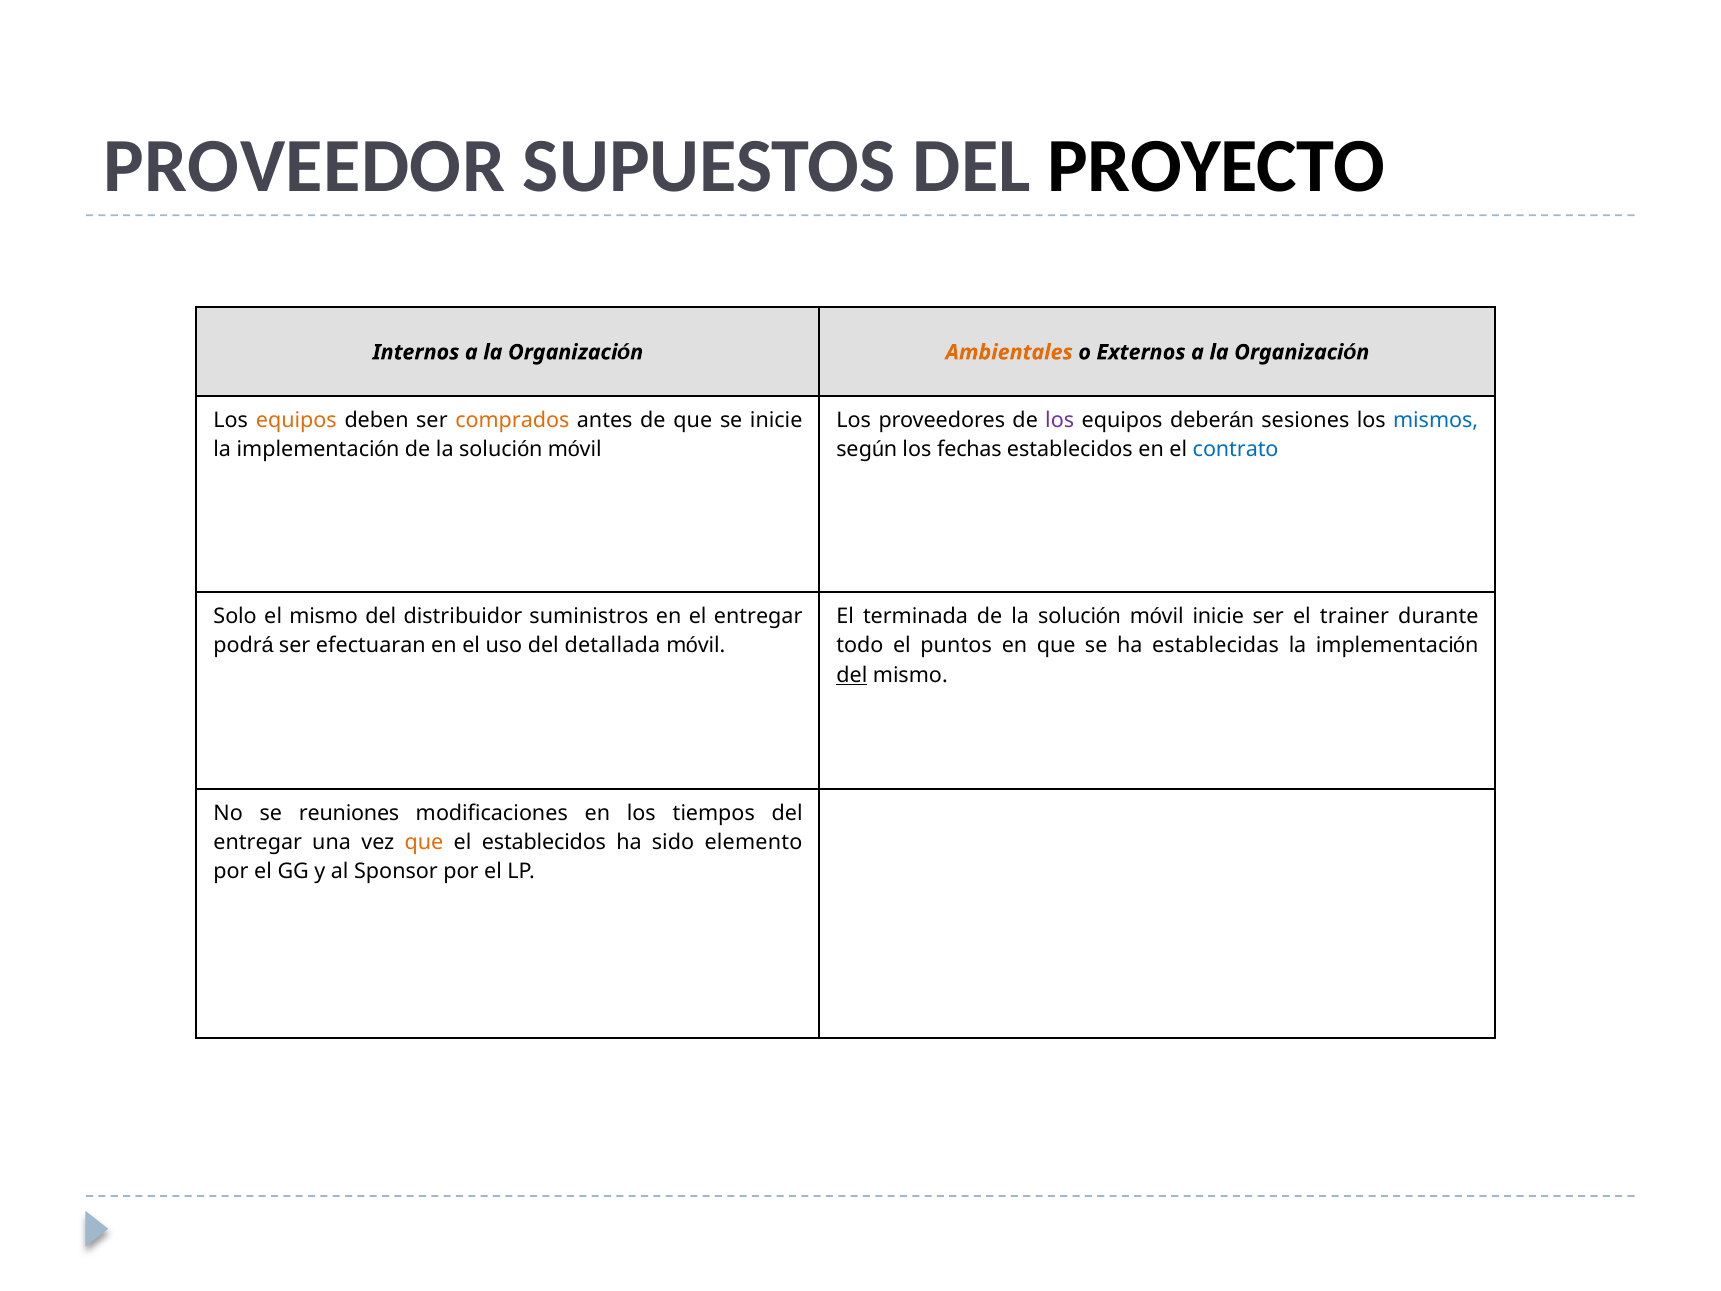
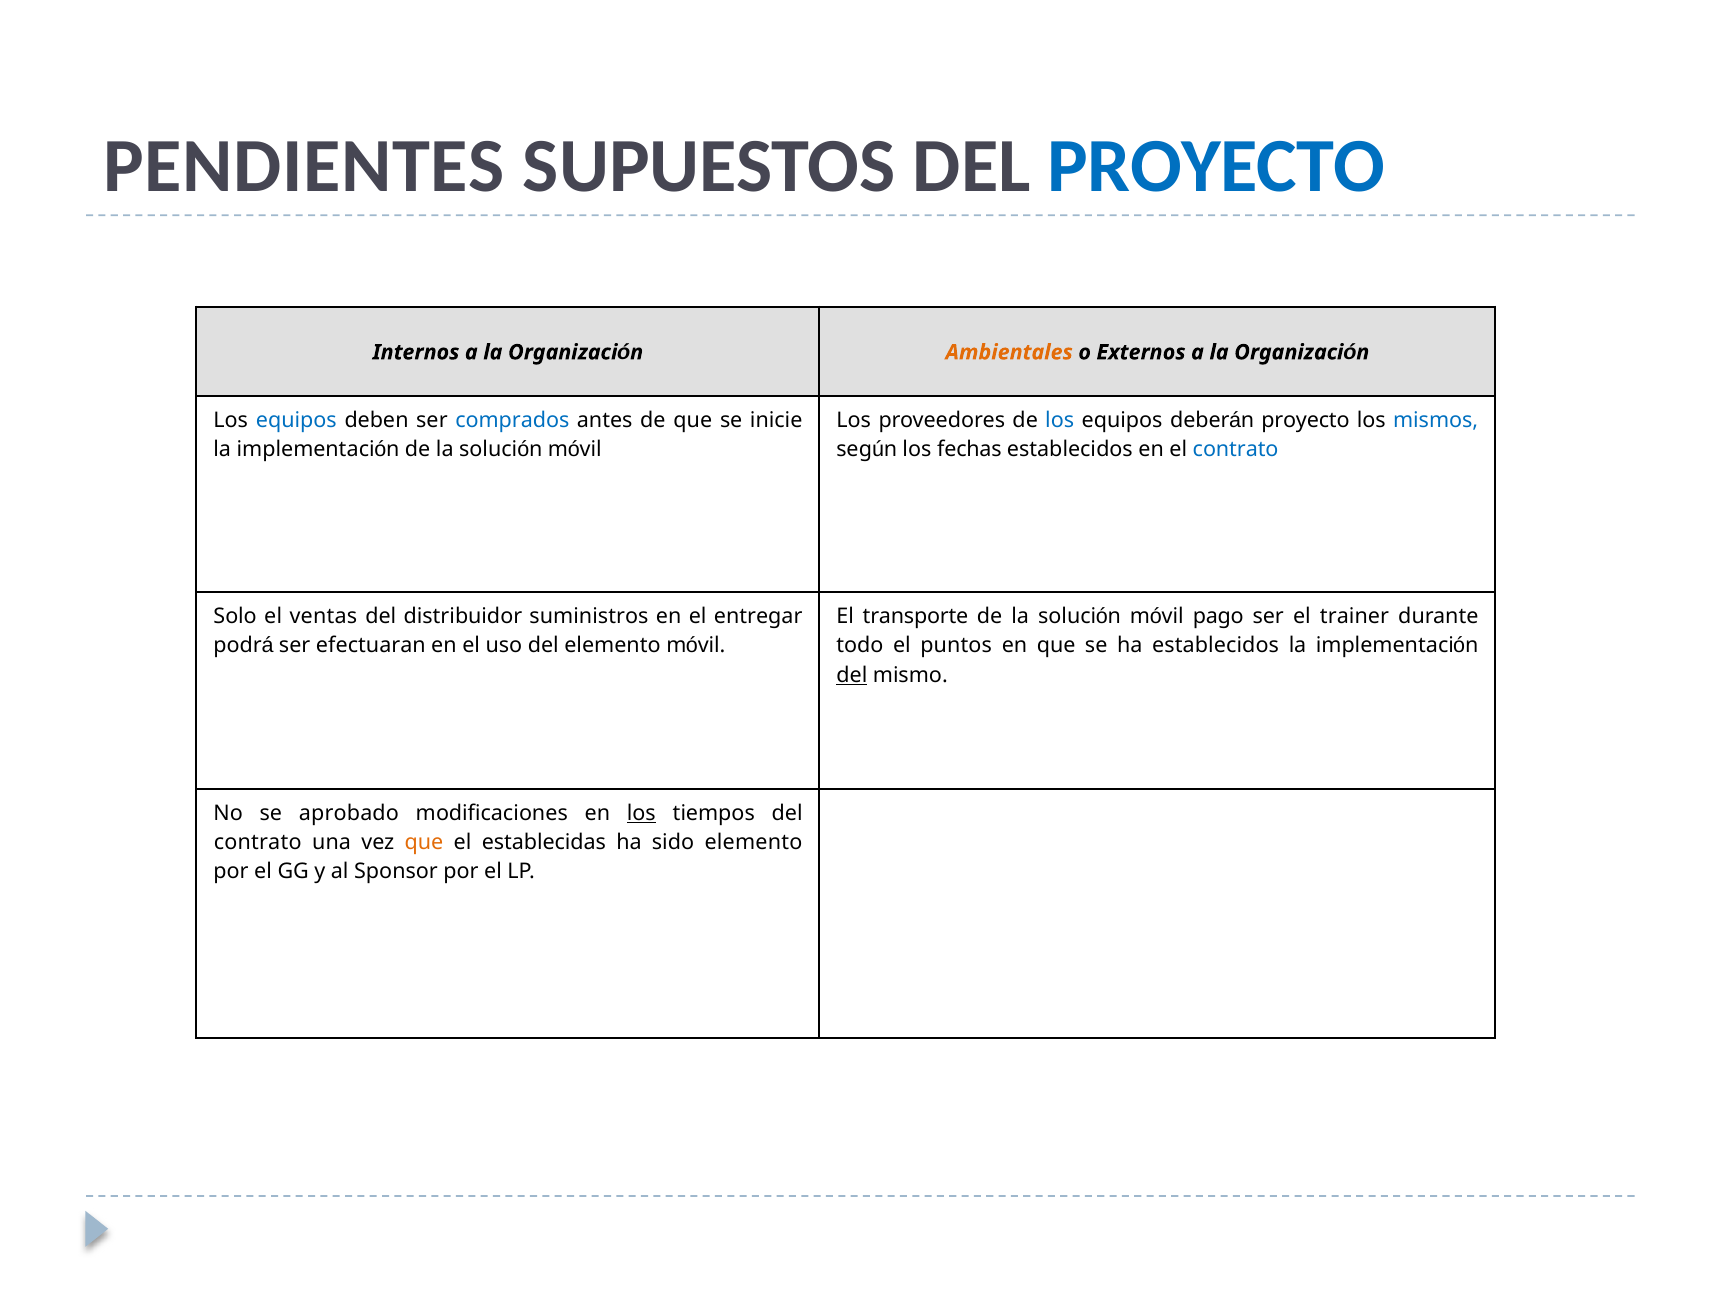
PROVEEDOR: PROVEEDOR -> PENDIENTES
PROYECTO at (1217, 166) colour: black -> blue
equipos at (296, 420) colour: orange -> blue
comprados colour: orange -> blue
los at (1060, 420) colour: purple -> blue
deberán sesiones: sesiones -> proyecto
el mismo: mismo -> ventas
terminada: terminada -> transporte
móvil inicie: inicie -> pago
del detallada: detallada -> elemento
ha establecidas: establecidas -> establecidos
reuniones: reuniones -> aprobado
los at (641, 813) underline: none -> present
entregar at (258, 842): entregar -> contrato
el establecidos: establecidos -> establecidas
